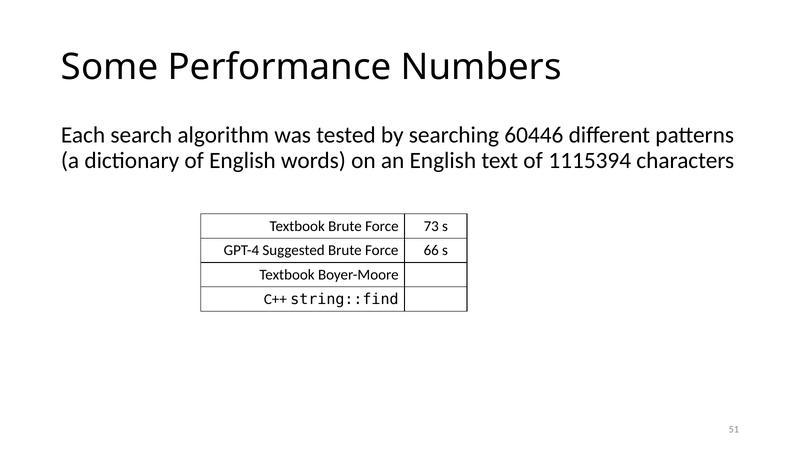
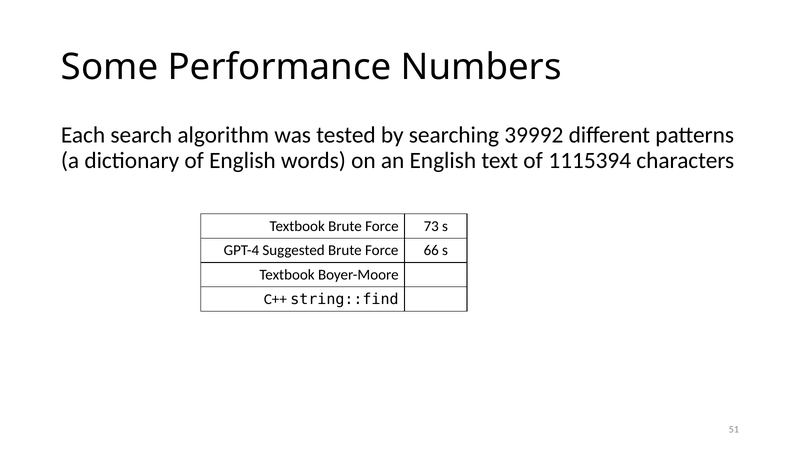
60446: 60446 -> 39992
